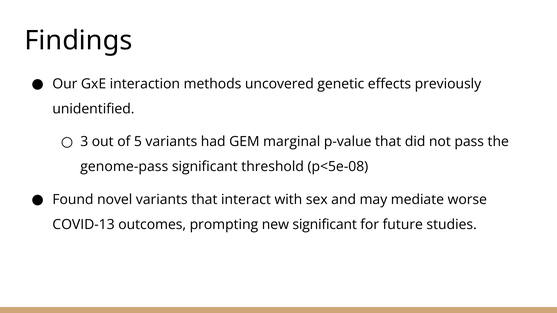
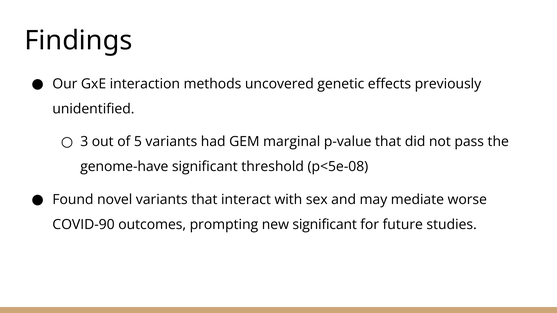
genome-pass: genome-pass -> genome-have
COVID-13: COVID-13 -> COVID-90
